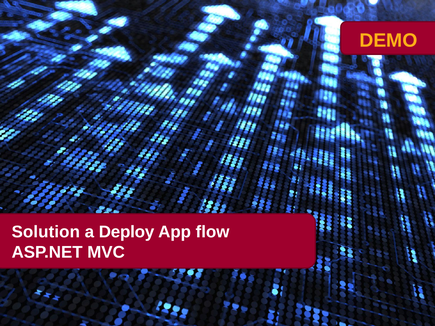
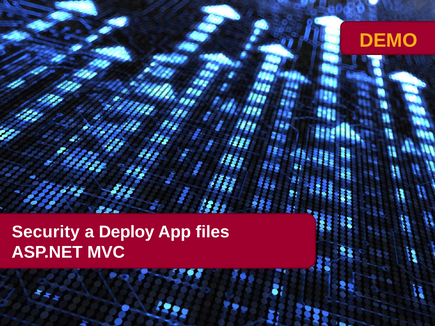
Solution: Solution -> Security
flow: flow -> files
